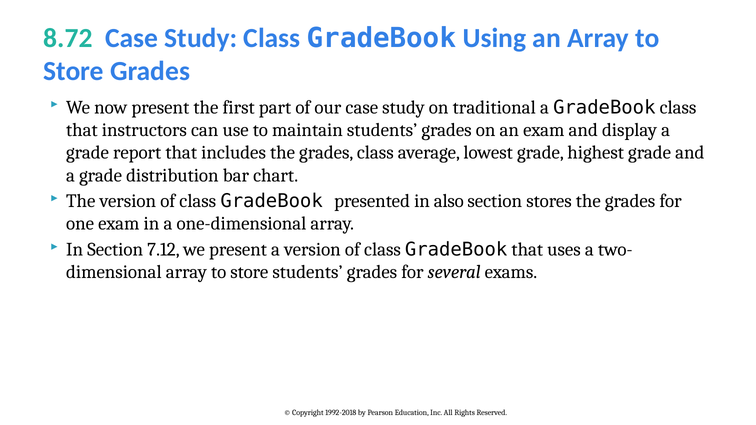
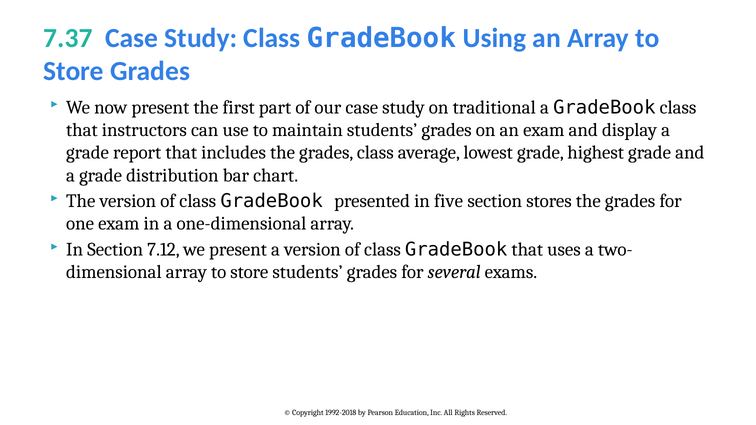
8.72: 8.72 -> 7.37
also: also -> five
